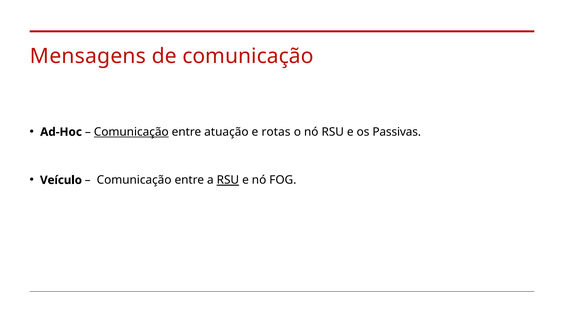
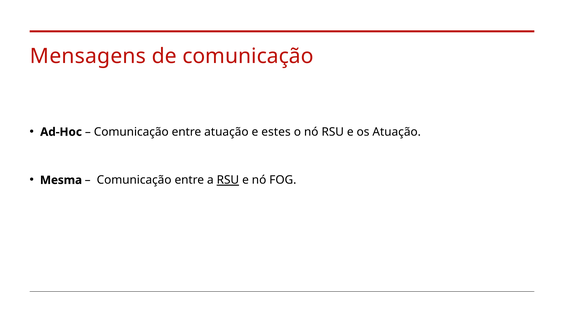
Comunicação at (131, 132) underline: present -> none
rotas: rotas -> estes
os Passivas: Passivas -> Atuação
Veículo: Veículo -> Mesma
